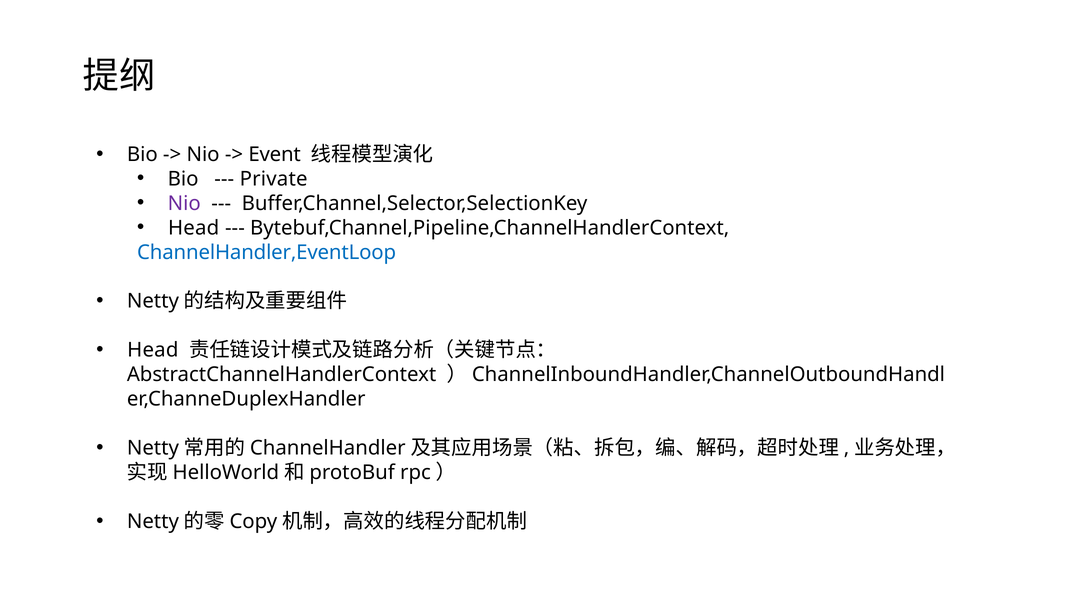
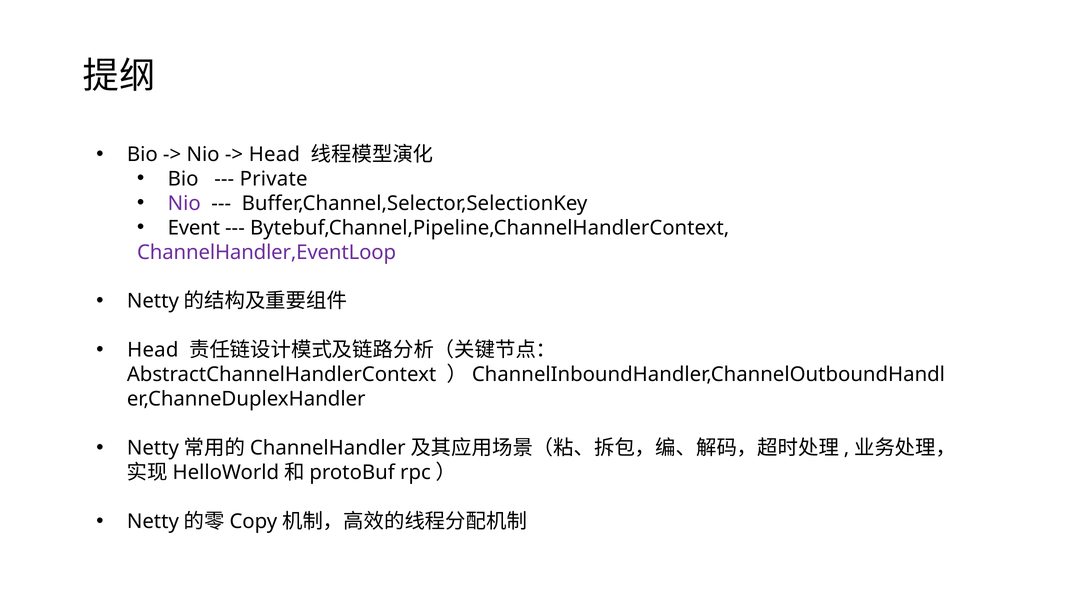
Event at (275, 154): Event -> Head
Head at (194, 228): Head -> Event
ChannelHandler,EventLoop colour: blue -> purple
